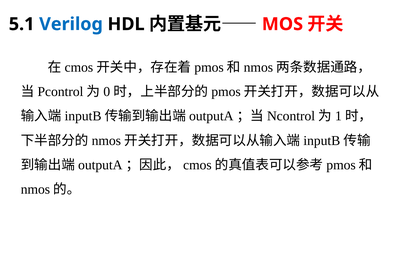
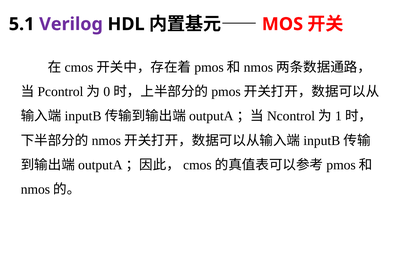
Verilog colour: blue -> purple
